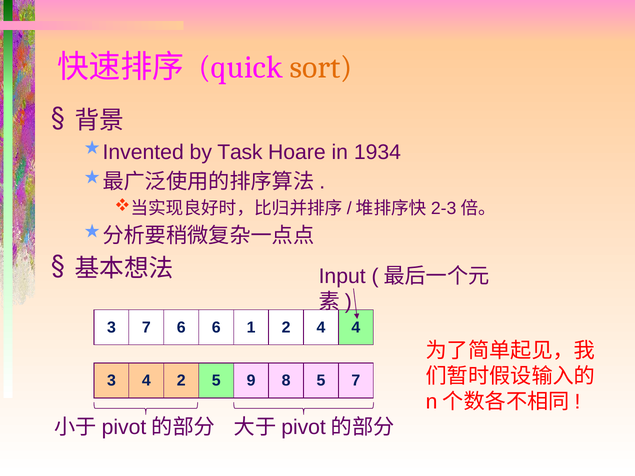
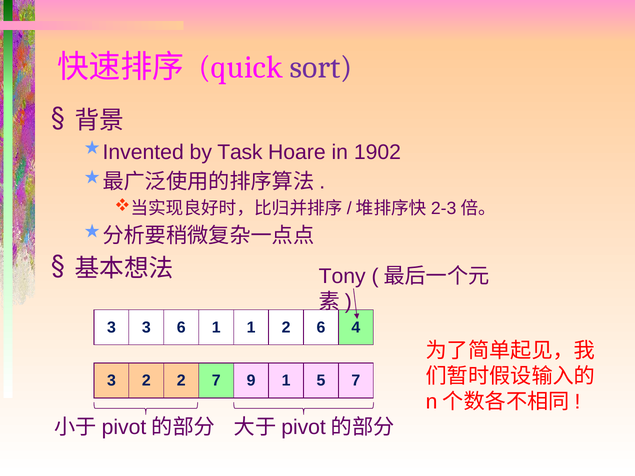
sort colour: orange -> purple
1934: 1934 -> 1902
Input: Input -> Tony
3 7: 7 -> 3
6 6: 6 -> 1
2 4: 4 -> 6
3 4: 4 -> 2
2 5: 5 -> 7
9 8: 8 -> 1
